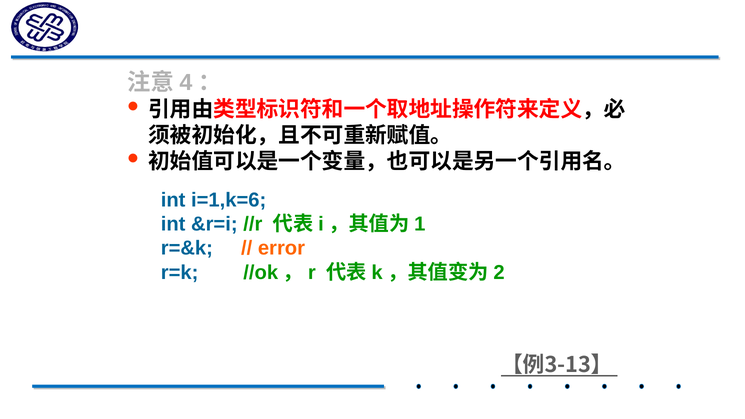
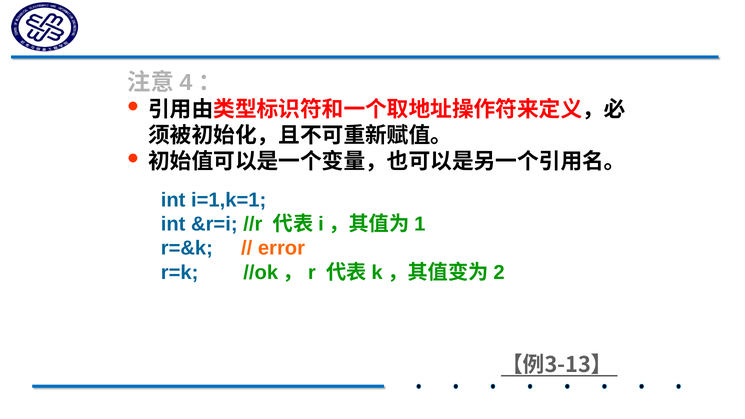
i=1,k=6: i=1,k=6 -> i=1,k=1
